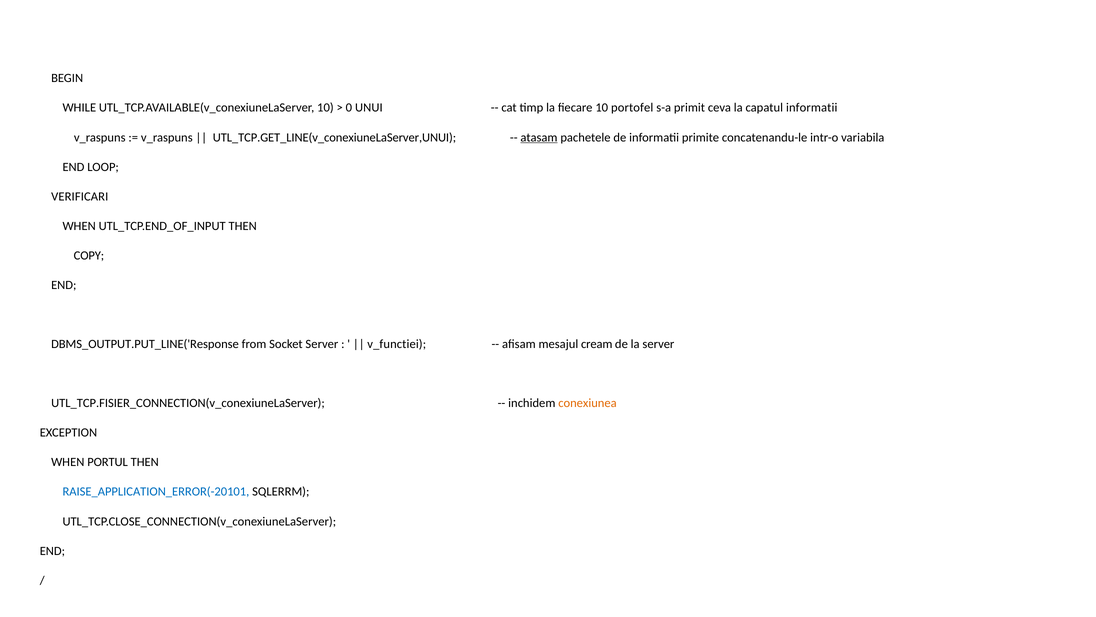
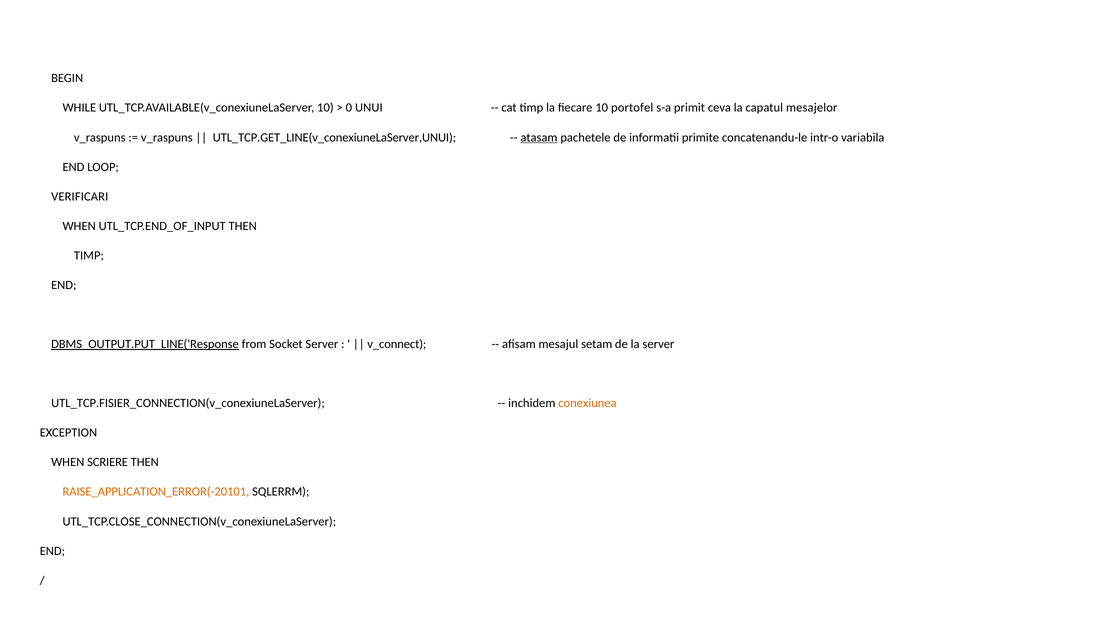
capatul informatii: informatii -> mesajelor
COPY at (89, 255): COPY -> TIMP
DBMS_OUTPUT.PUT_LINE('Response underline: none -> present
v_functiei: v_functiei -> v_connect
cream: cream -> setam
PORTUL: PORTUL -> SCRIERE
RAISE_APPLICATION_ERROR(-20101 colour: blue -> orange
